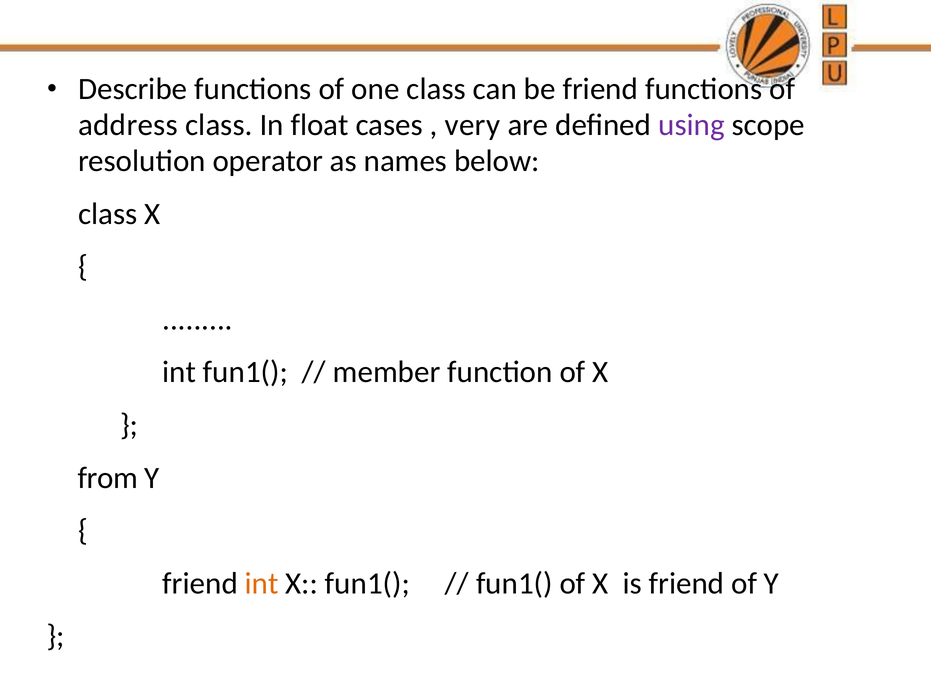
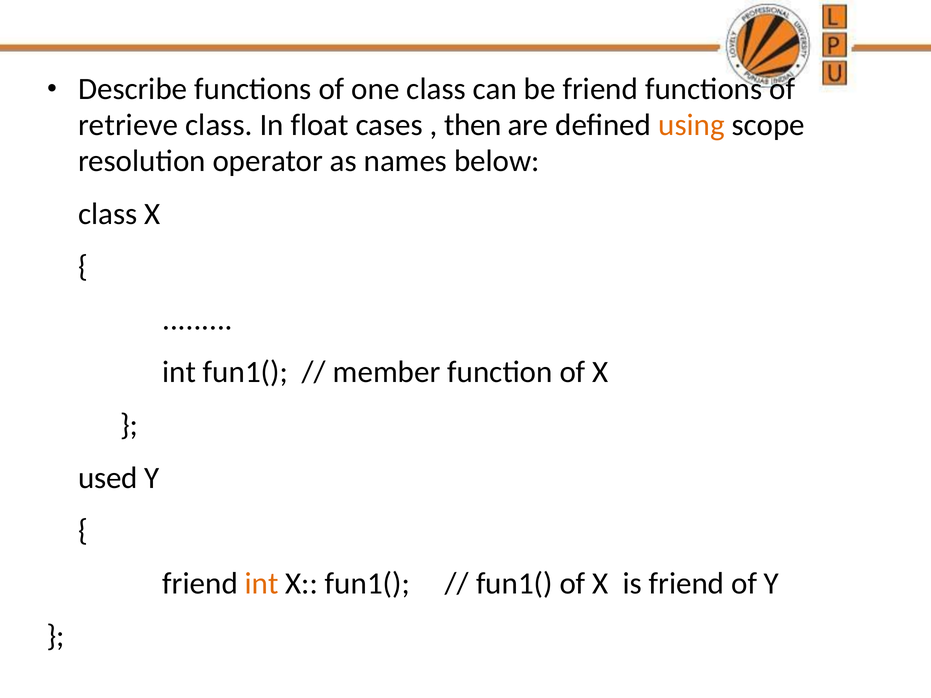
address: address -> retrieve
very: very -> then
using colour: purple -> orange
from: from -> used
